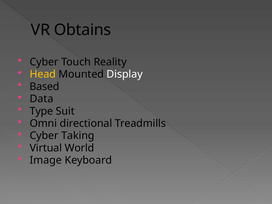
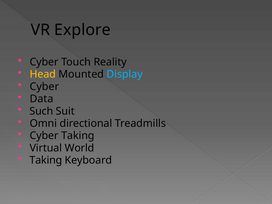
Obtains: Obtains -> Explore
Display colour: white -> light blue
Based at (44, 87): Based -> Cyber
Type: Type -> Such
Image at (46, 160): Image -> Taking
